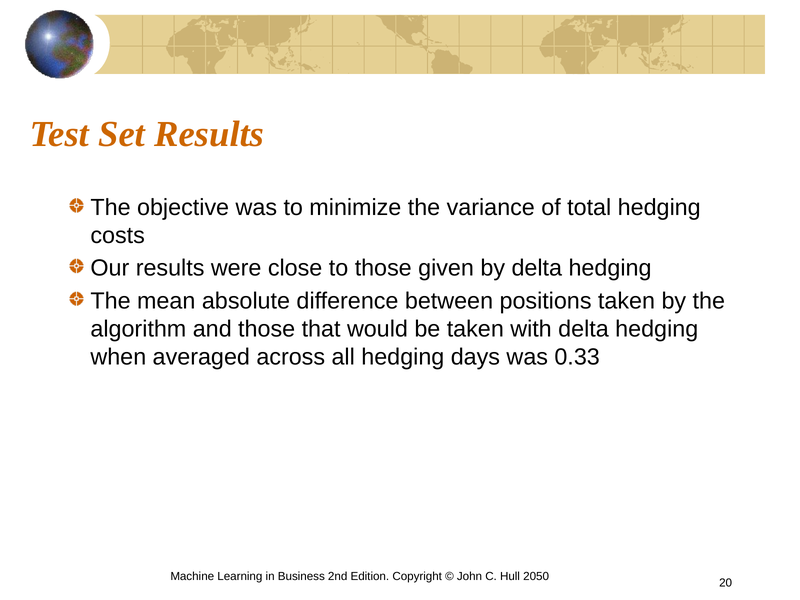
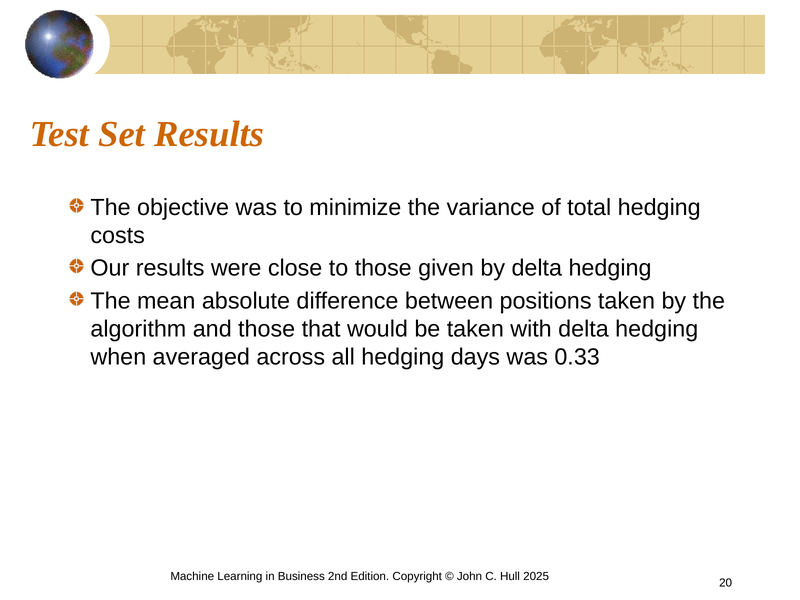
2050: 2050 -> 2025
